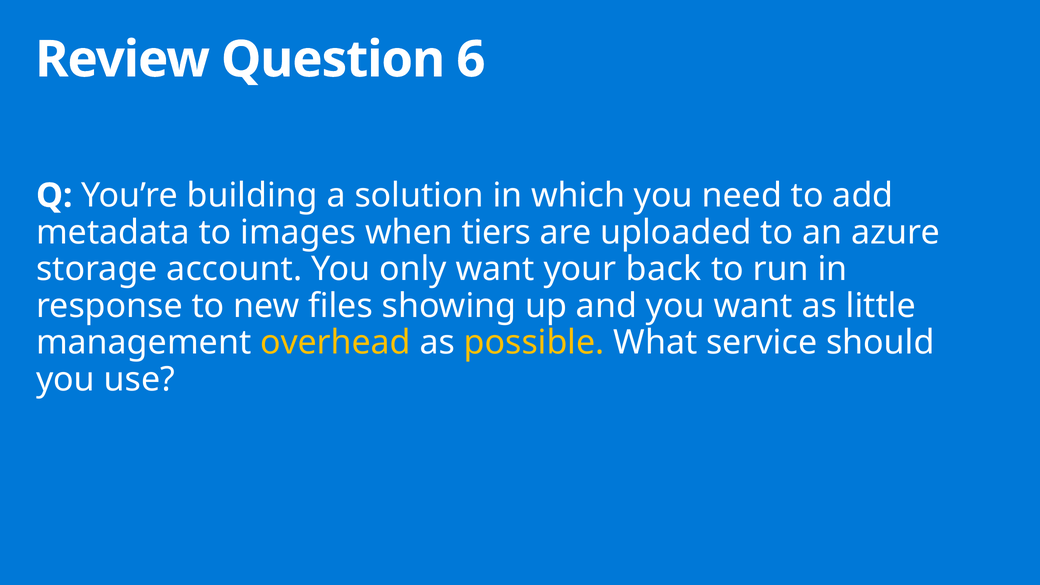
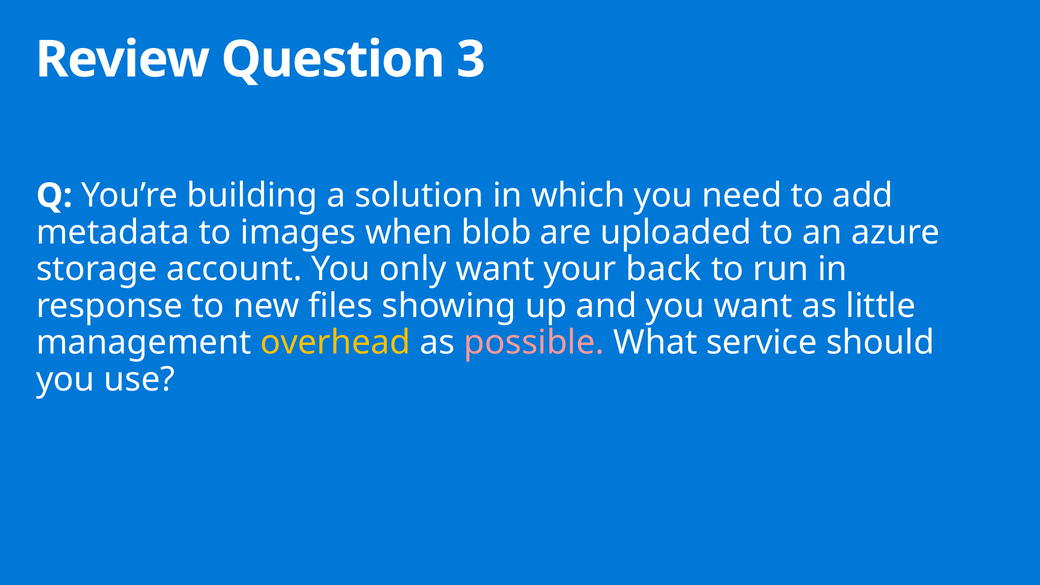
6: 6 -> 3
tiers: tiers -> blob
possible colour: yellow -> pink
